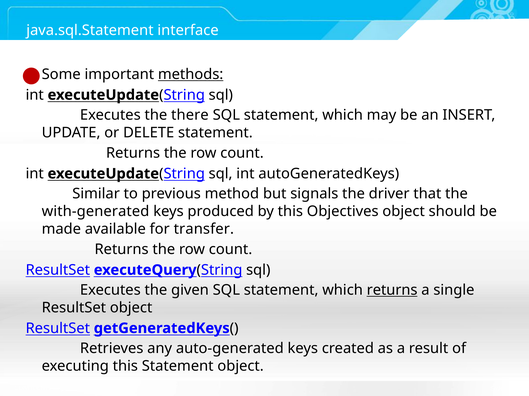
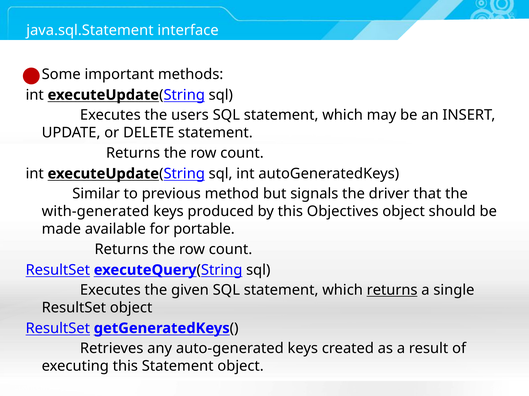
methods underline: present -> none
there: there -> users
transfer: transfer -> portable
